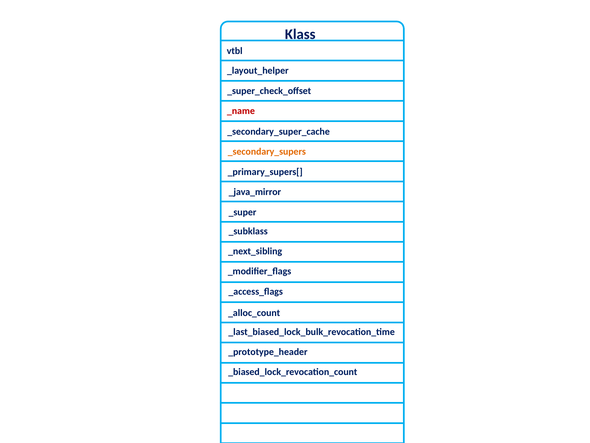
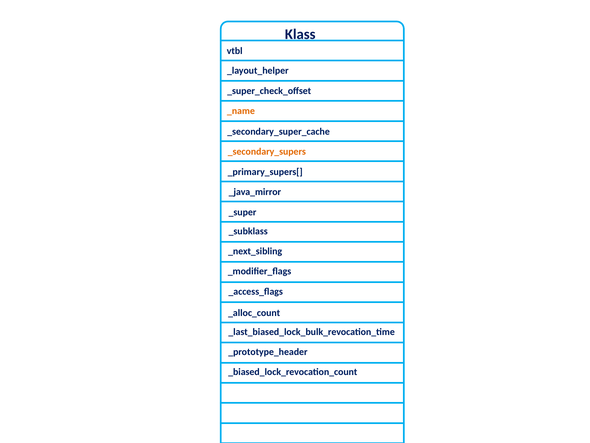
_name colour: red -> orange
